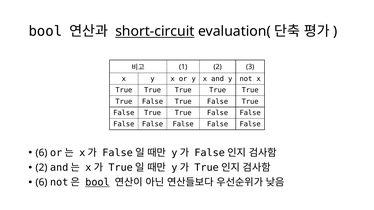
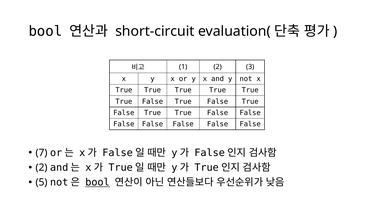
short-circuit underline: present -> none
6 at (41, 153): 6 -> 7
6 at (41, 183): 6 -> 5
